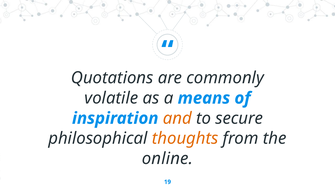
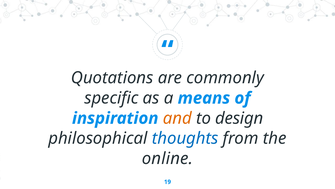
volatile: volatile -> specific
secure: secure -> design
thoughts colour: orange -> blue
